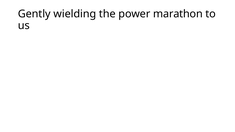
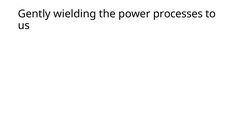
marathon: marathon -> processes
